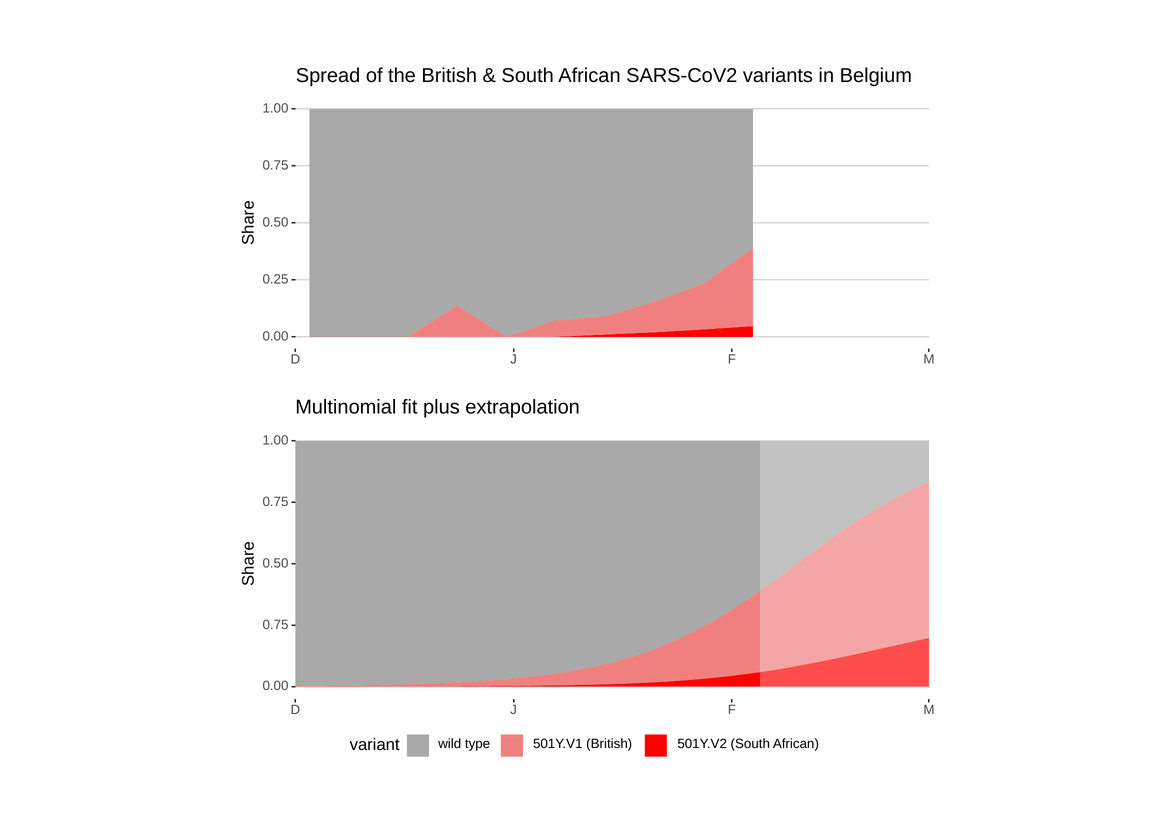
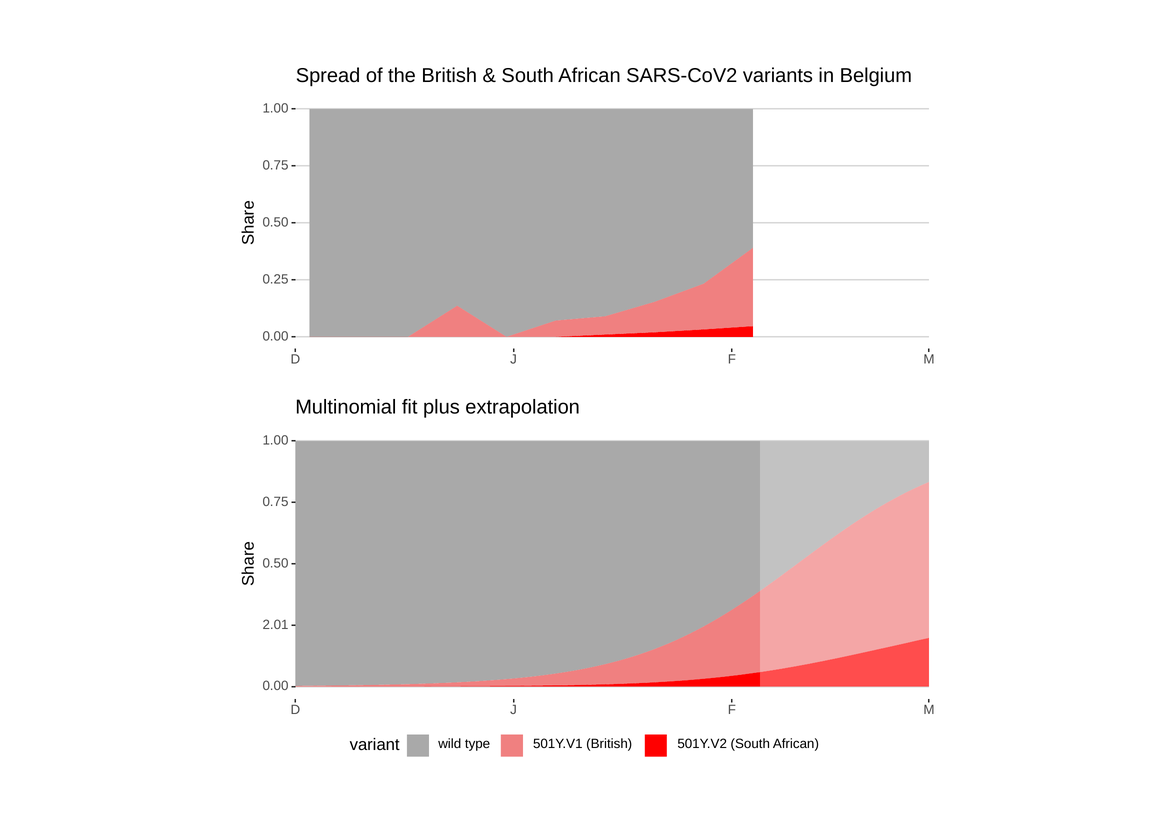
0.75 at (275, 624): 0.75 -> 2.01
